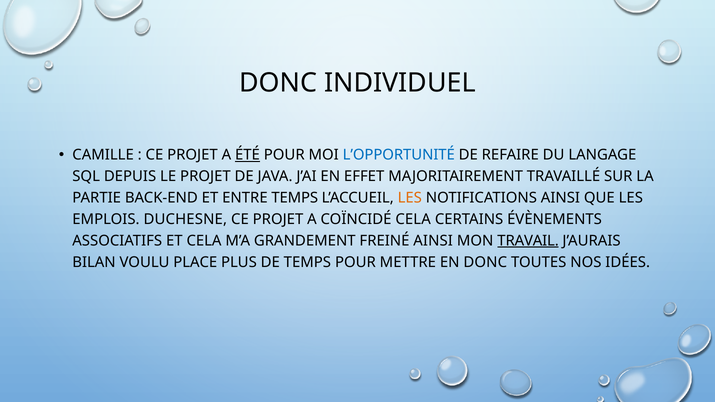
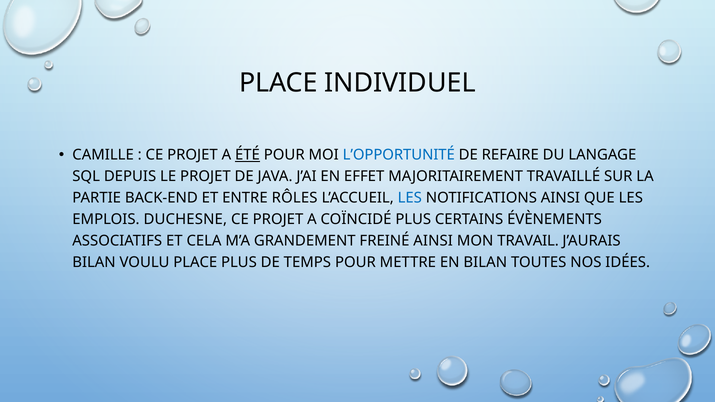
DONC at (278, 83): DONC -> PLACE
ENTRE TEMPS: TEMPS -> RÔLES
LES at (410, 198) colour: orange -> blue
COÏNCIDÉ CELA: CELA -> PLUS
TRAVAIL underline: present -> none
EN DONC: DONC -> BILAN
